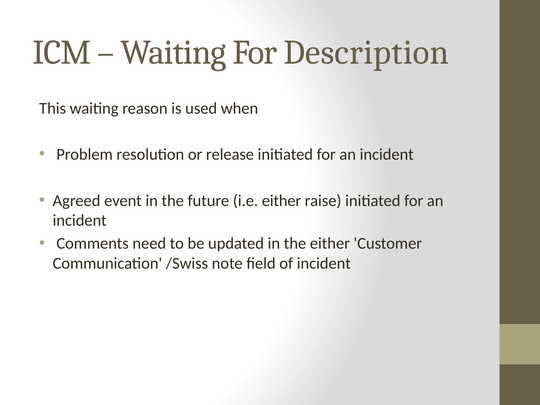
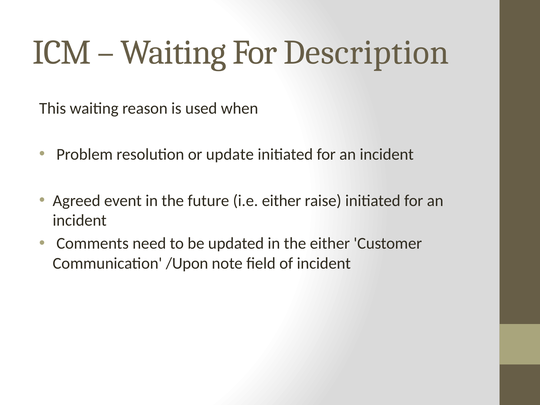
release: release -> update
/Swiss: /Swiss -> /Upon
